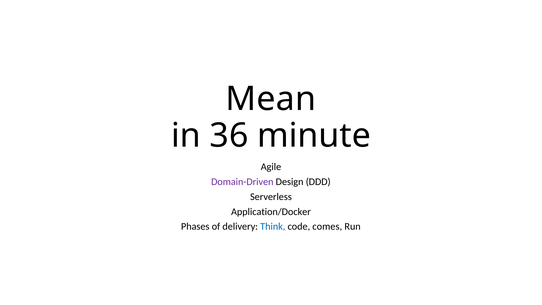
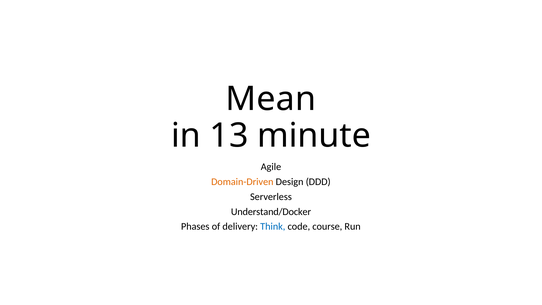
36: 36 -> 13
Domain-Driven colour: purple -> orange
Application/Docker: Application/Docker -> Understand/Docker
comes: comes -> course
